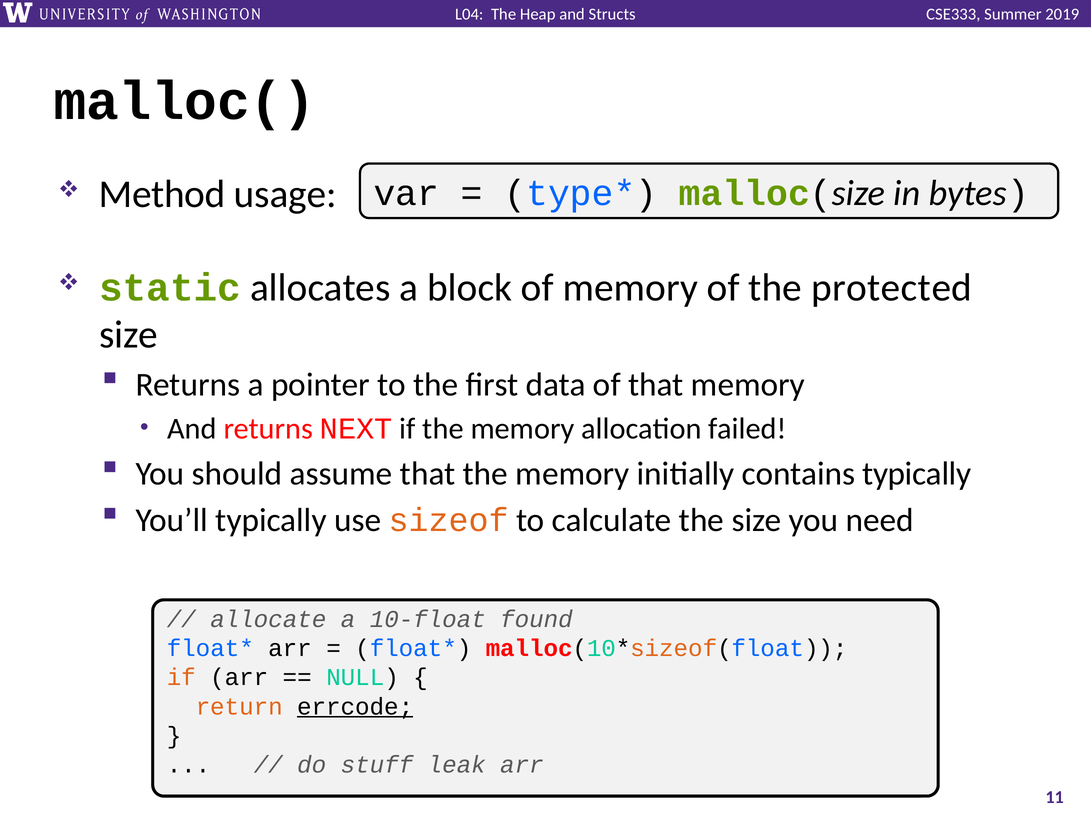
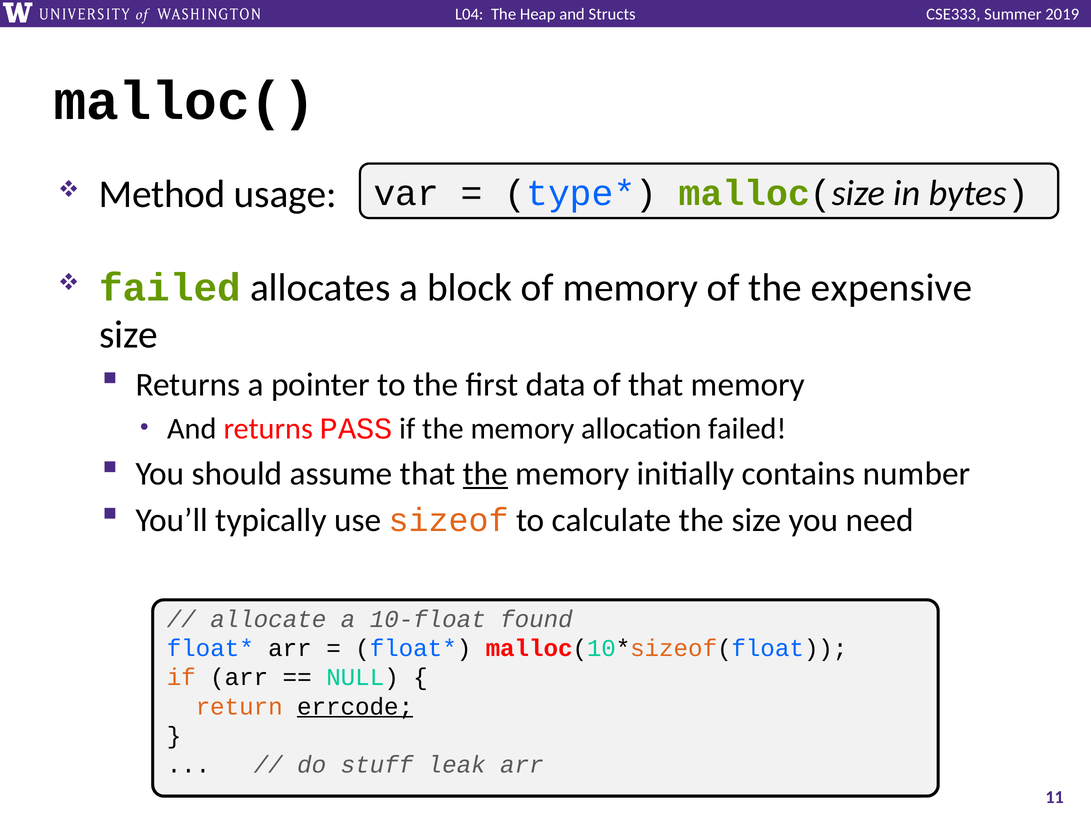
static at (170, 288): static -> failed
protected: protected -> expensive
NEXT: NEXT -> PASS
the at (485, 474) underline: none -> present
contains typically: typically -> number
